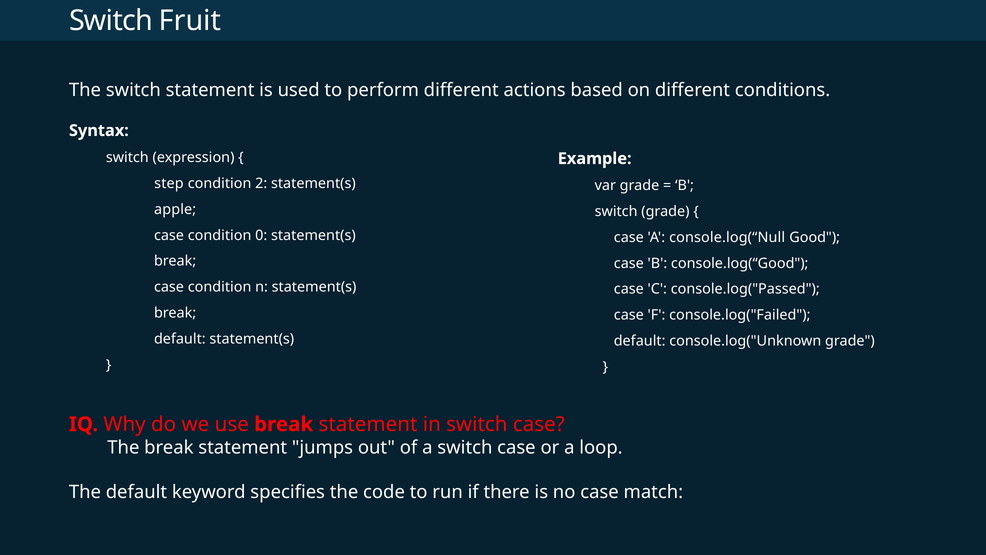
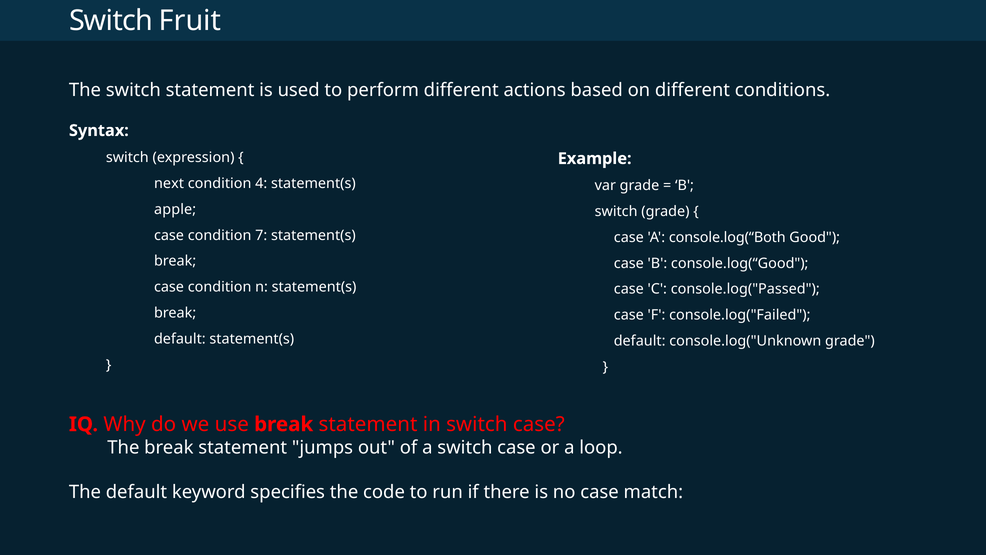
step: step -> next
2: 2 -> 4
0: 0 -> 7
console.log(“Null: console.log(“Null -> console.log(“Both
